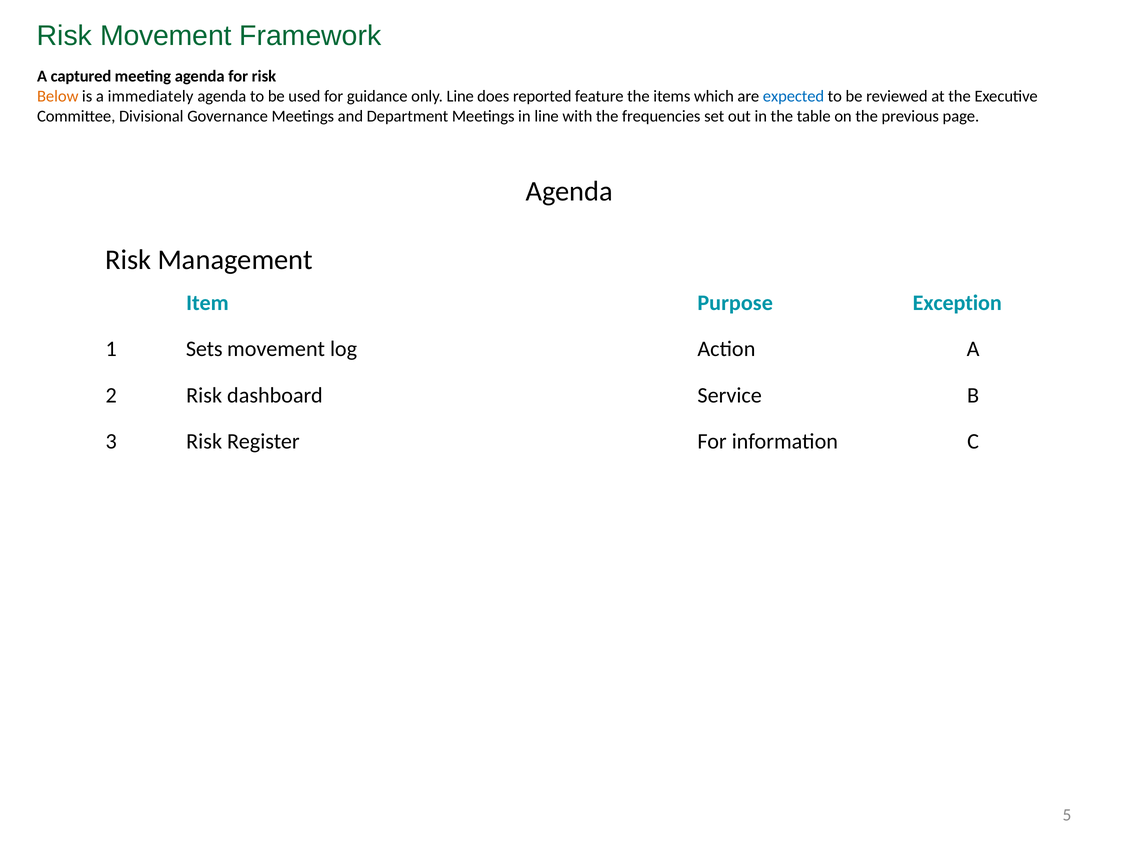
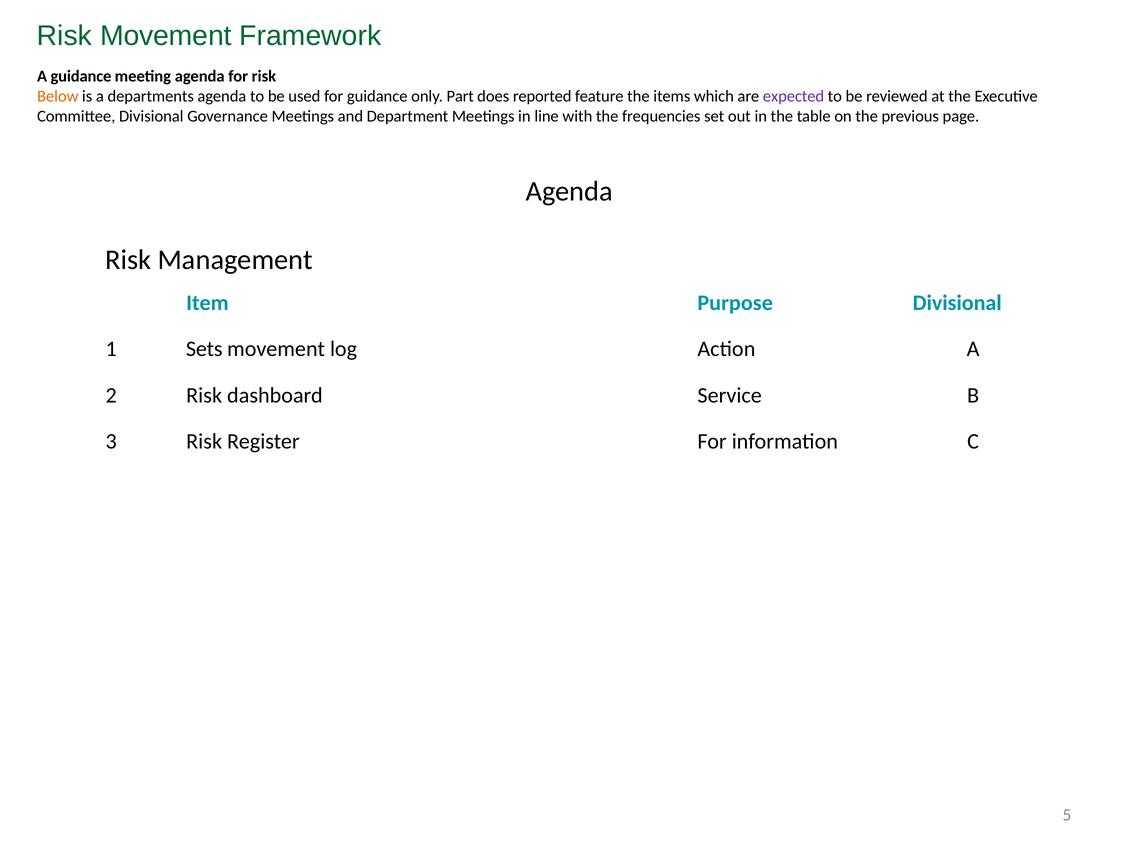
A captured: captured -> guidance
immediately: immediately -> departments
only Line: Line -> Part
expected colour: blue -> purple
Purpose Exception: Exception -> Divisional
